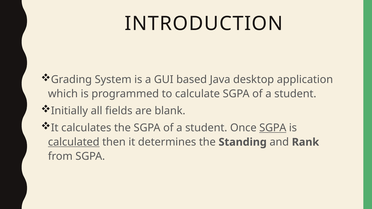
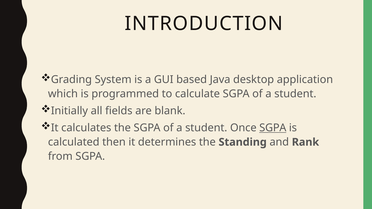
calculated underline: present -> none
